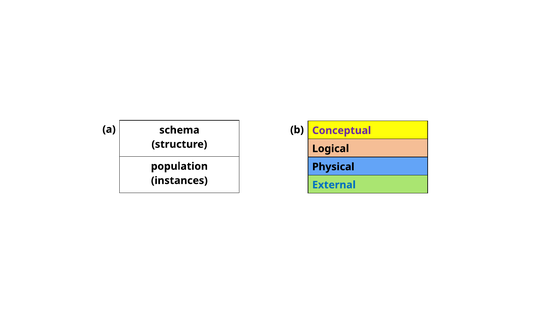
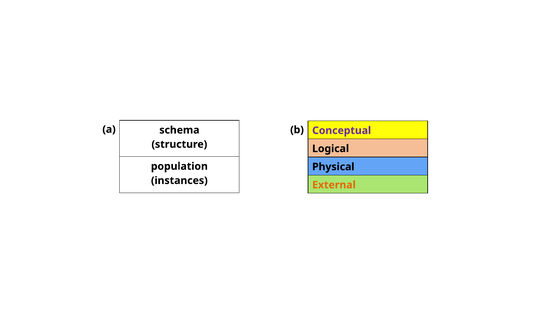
External colour: blue -> orange
